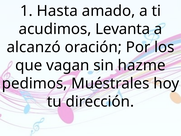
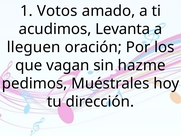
Hasta: Hasta -> Votos
alcanzó: alcanzó -> lleguen
